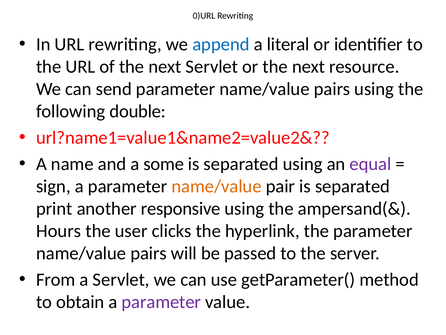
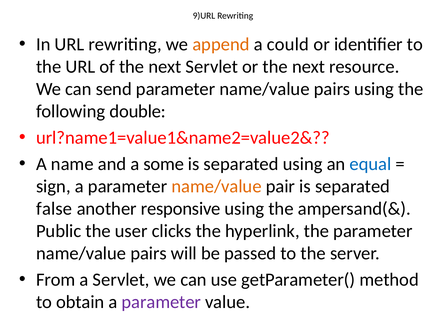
0)URL: 0)URL -> 9)URL
append colour: blue -> orange
literal: literal -> could
equal colour: purple -> blue
print: print -> false
Hours: Hours -> Public
